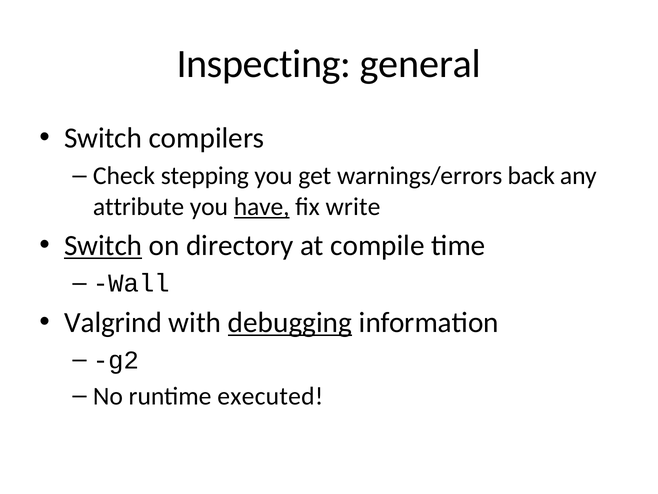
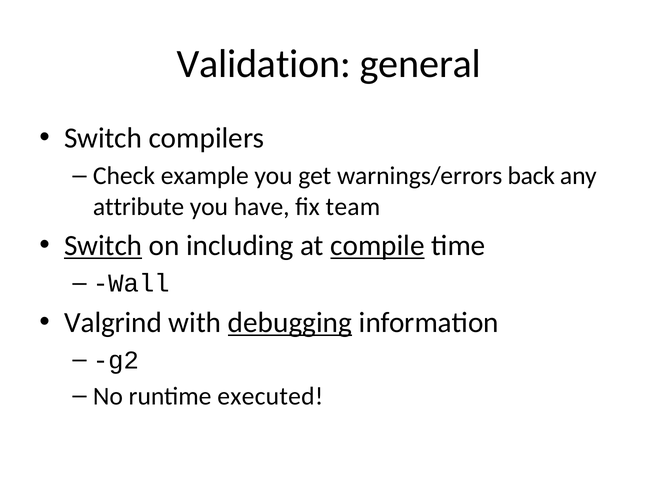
Inspecting: Inspecting -> Validation
stepping: stepping -> example
have underline: present -> none
write: write -> team
directory: directory -> including
compile underline: none -> present
